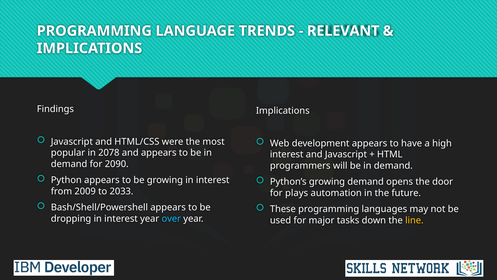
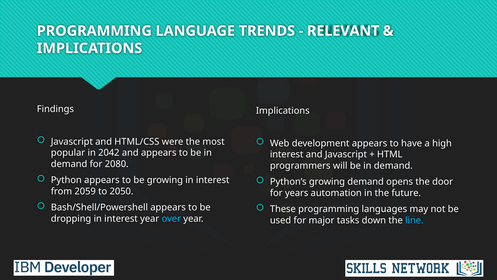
2078: 2078 -> 2042
2090: 2090 -> 2080
2009: 2009 -> 2059
2033: 2033 -> 2050
plays: plays -> years
line colour: yellow -> light blue
